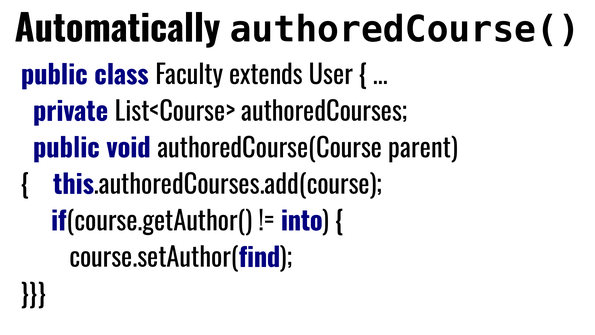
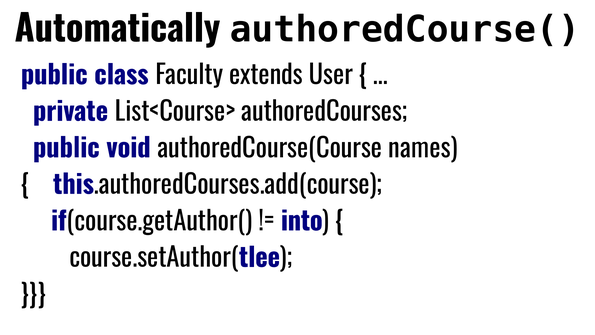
parent: parent -> names
find: find -> tlee
